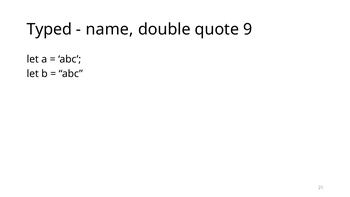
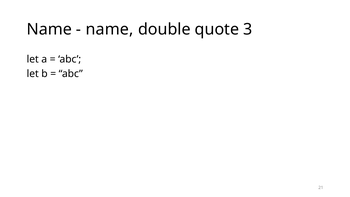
Typed at (49, 29): Typed -> Name
9: 9 -> 3
